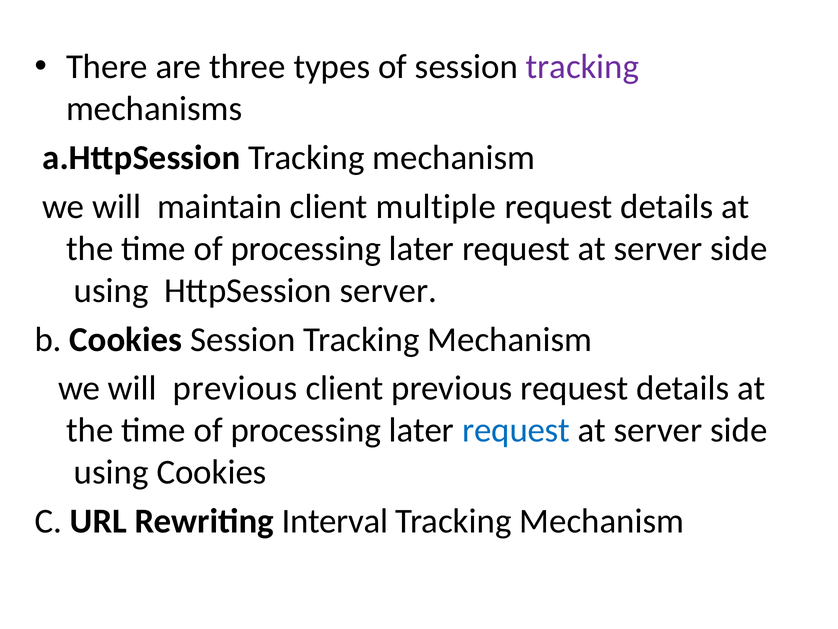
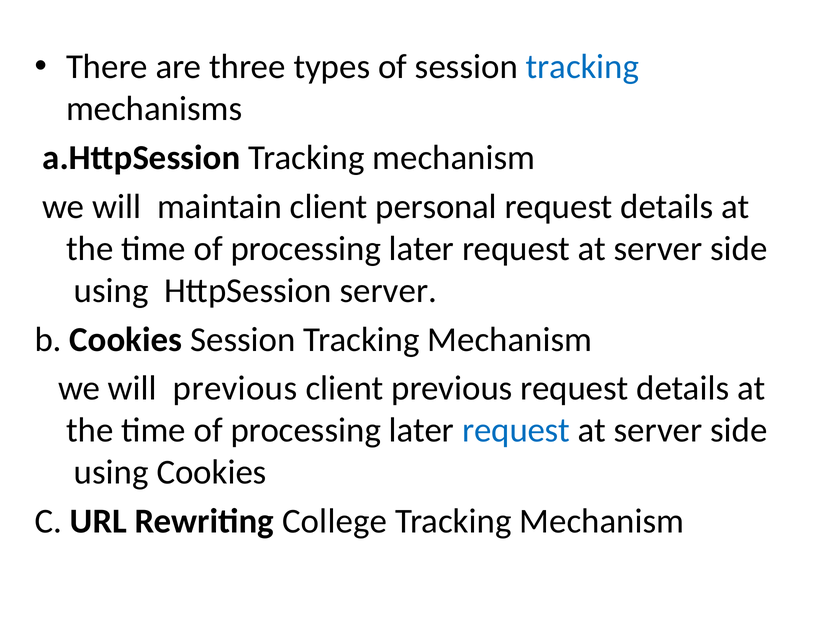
tracking at (582, 67) colour: purple -> blue
multiple: multiple -> personal
Interval: Interval -> College
